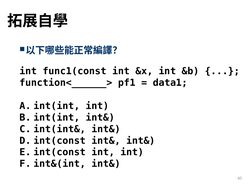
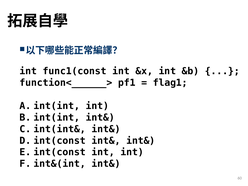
data1: data1 -> flag1
